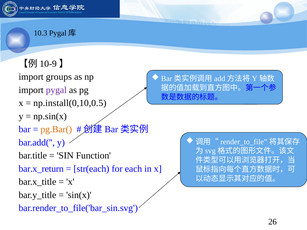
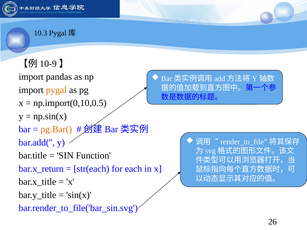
groups: groups -> pandas
pygal colour: purple -> orange
np.install(0,10,0.5: np.install(0,10,0.5 -> np.import(0,10,0.5
